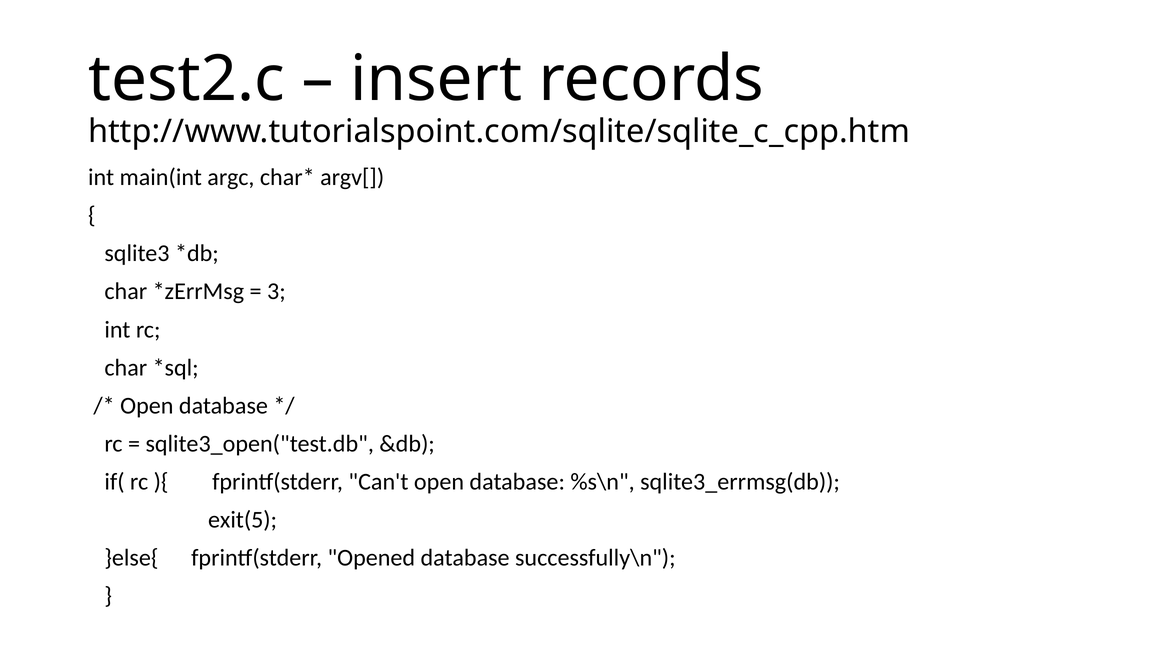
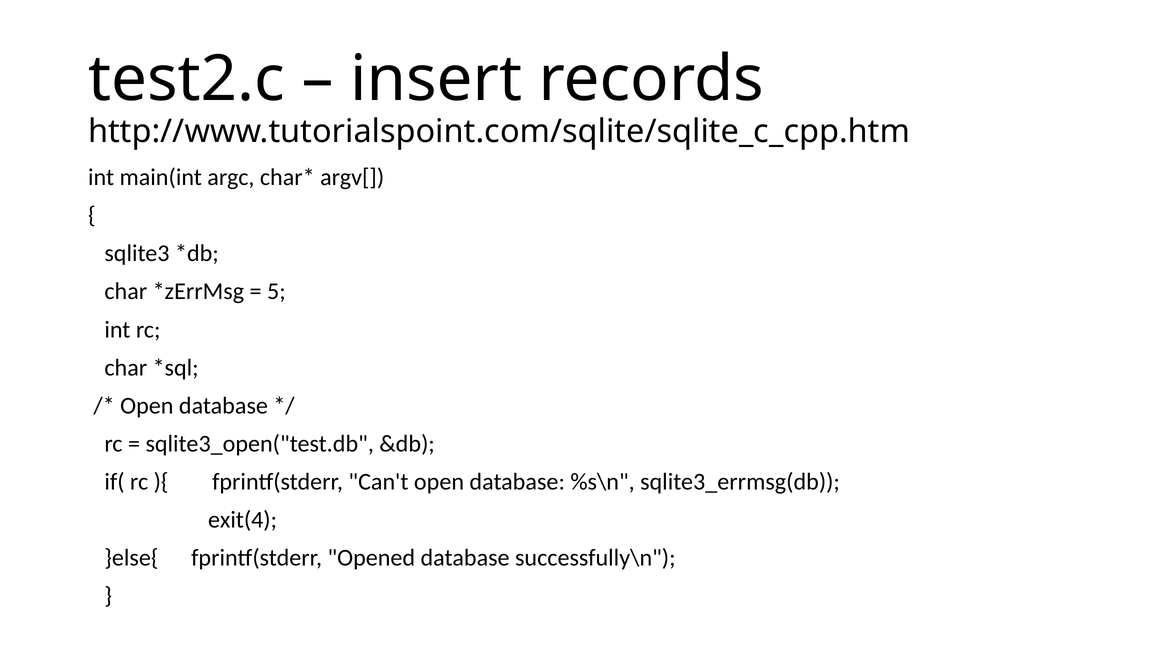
3: 3 -> 5
exit(5: exit(5 -> exit(4
